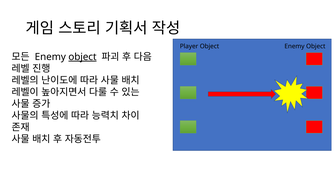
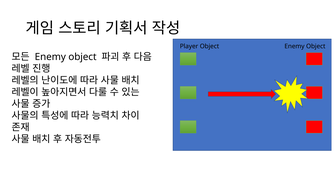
object at (83, 57) underline: present -> none
